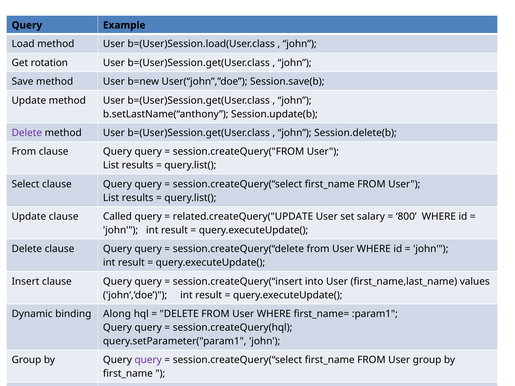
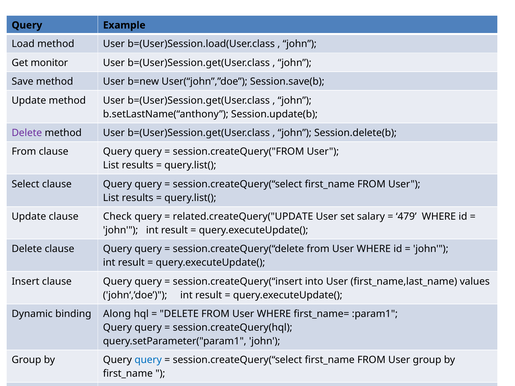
rotation: rotation -> monitor
Called: Called -> Check
800: 800 -> 479
query at (148, 360) colour: purple -> blue
